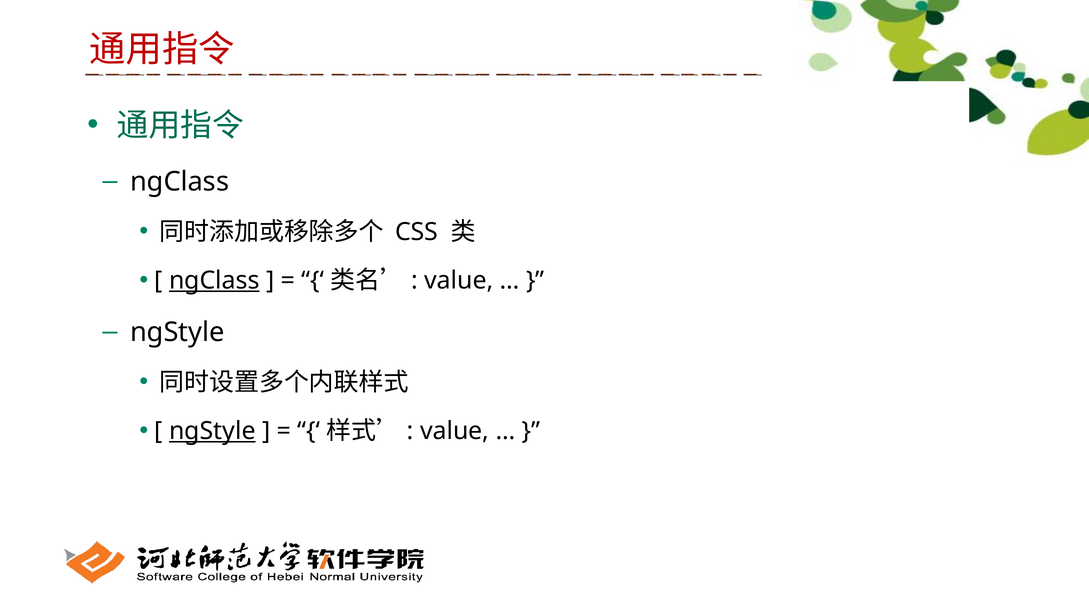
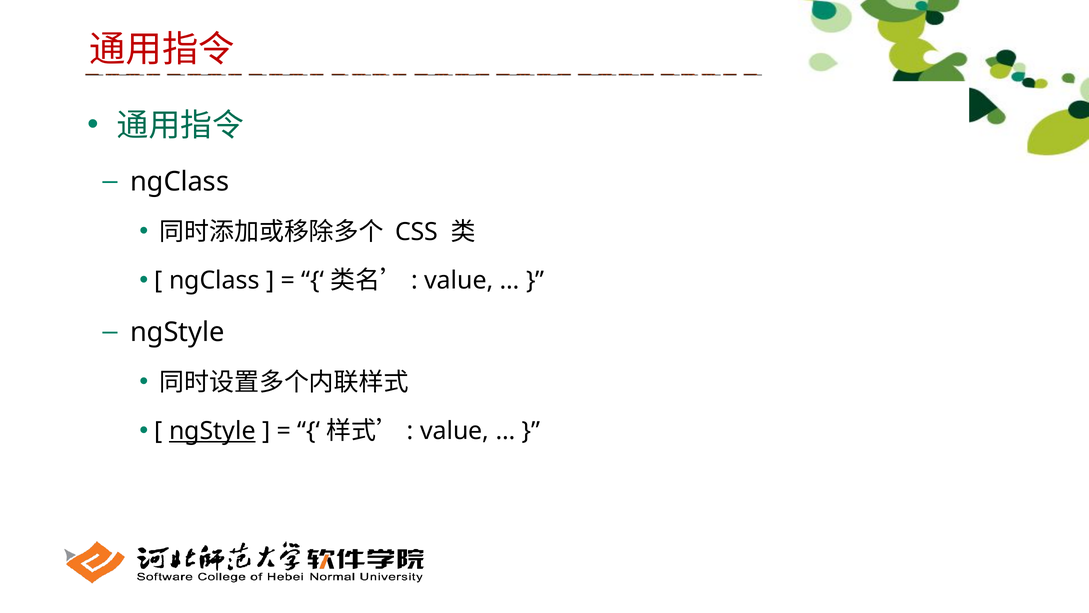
ngClass at (214, 281) underline: present -> none
